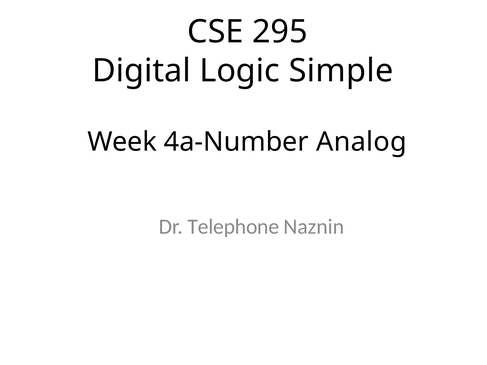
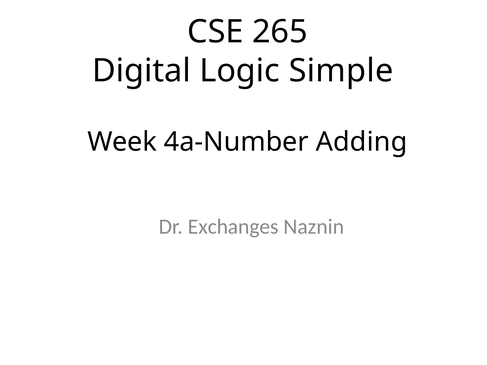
295: 295 -> 265
Analog: Analog -> Adding
Telephone: Telephone -> Exchanges
